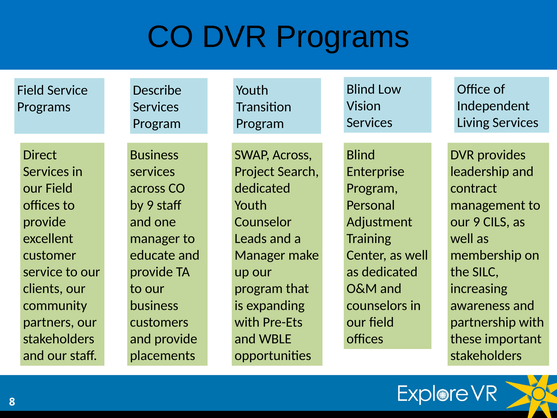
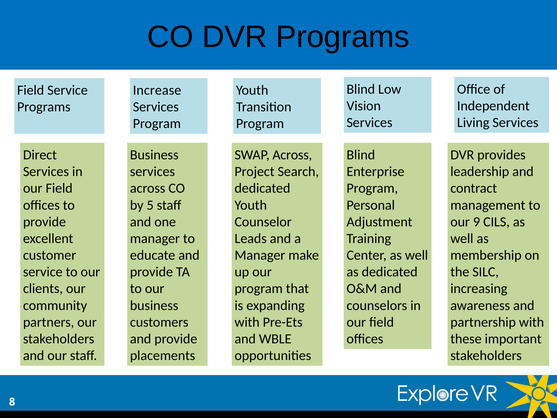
Describe: Describe -> Increase
by 9: 9 -> 5
